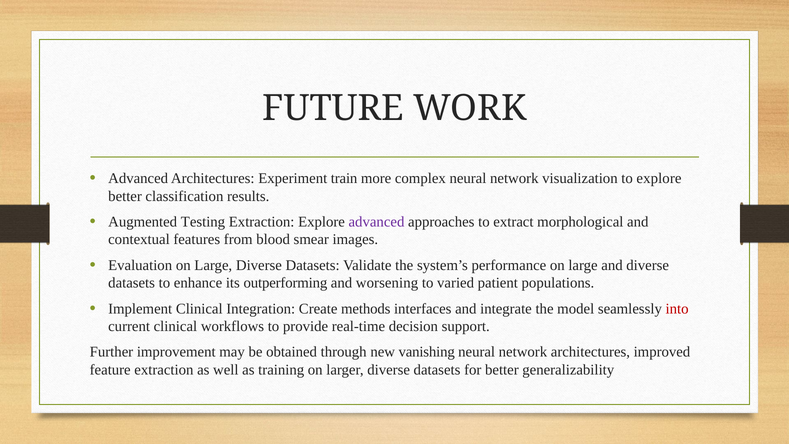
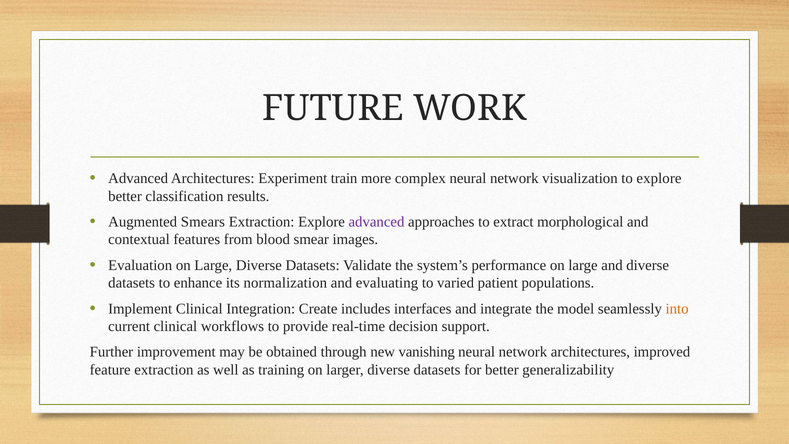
Testing: Testing -> Smears
outperforming: outperforming -> normalization
worsening: worsening -> evaluating
methods: methods -> includes
into colour: red -> orange
